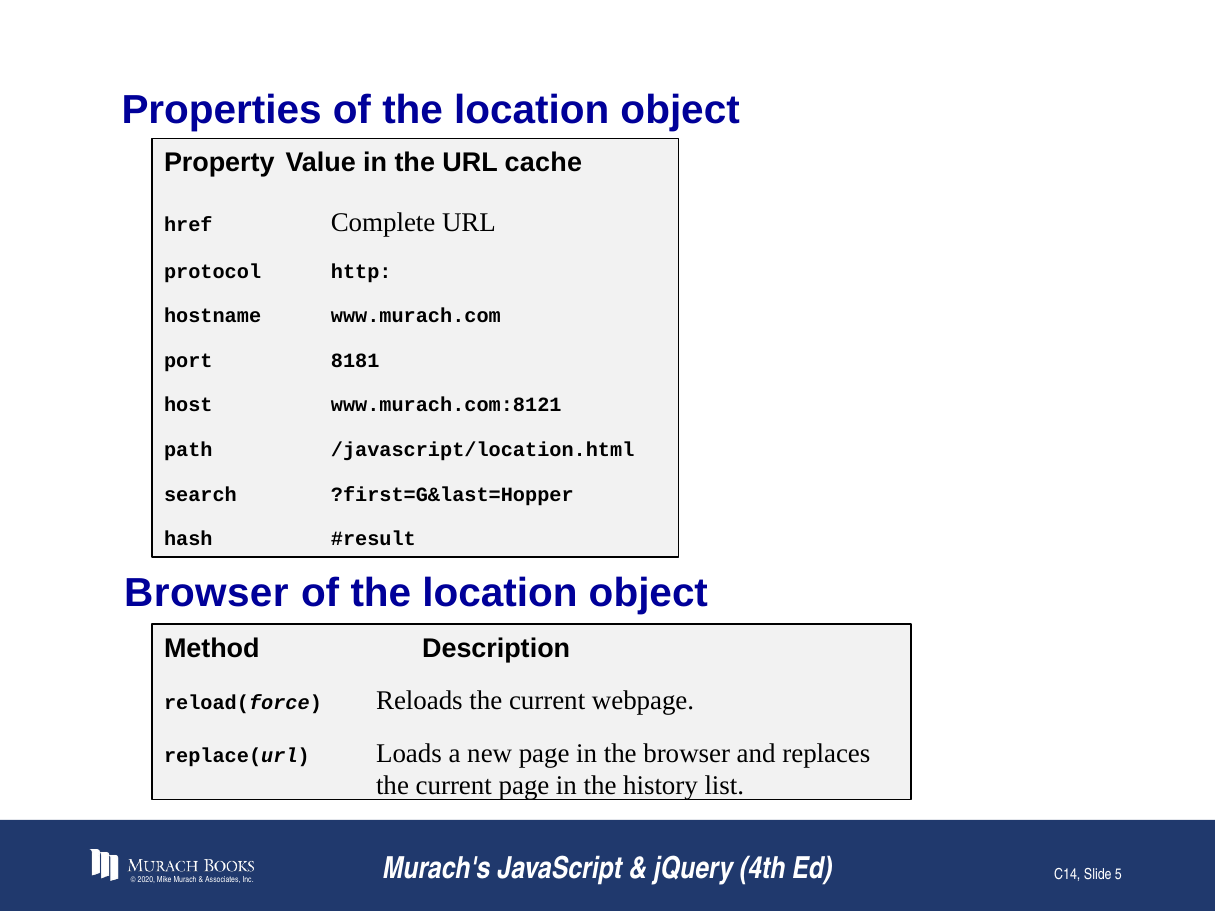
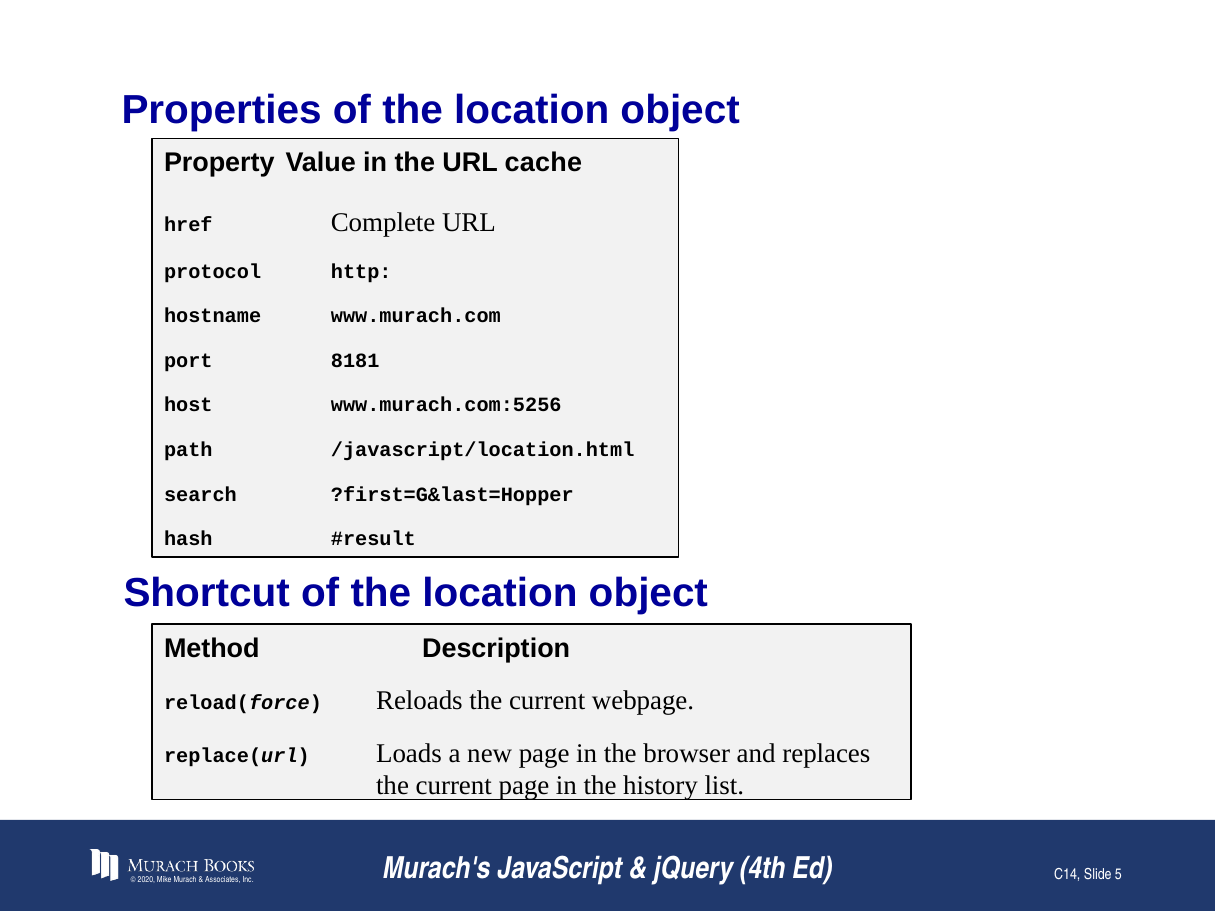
www.murach.com:8121: www.murach.com:8121 -> www.murach.com:5256
Browser at (206, 594): Browser -> Shortcut
